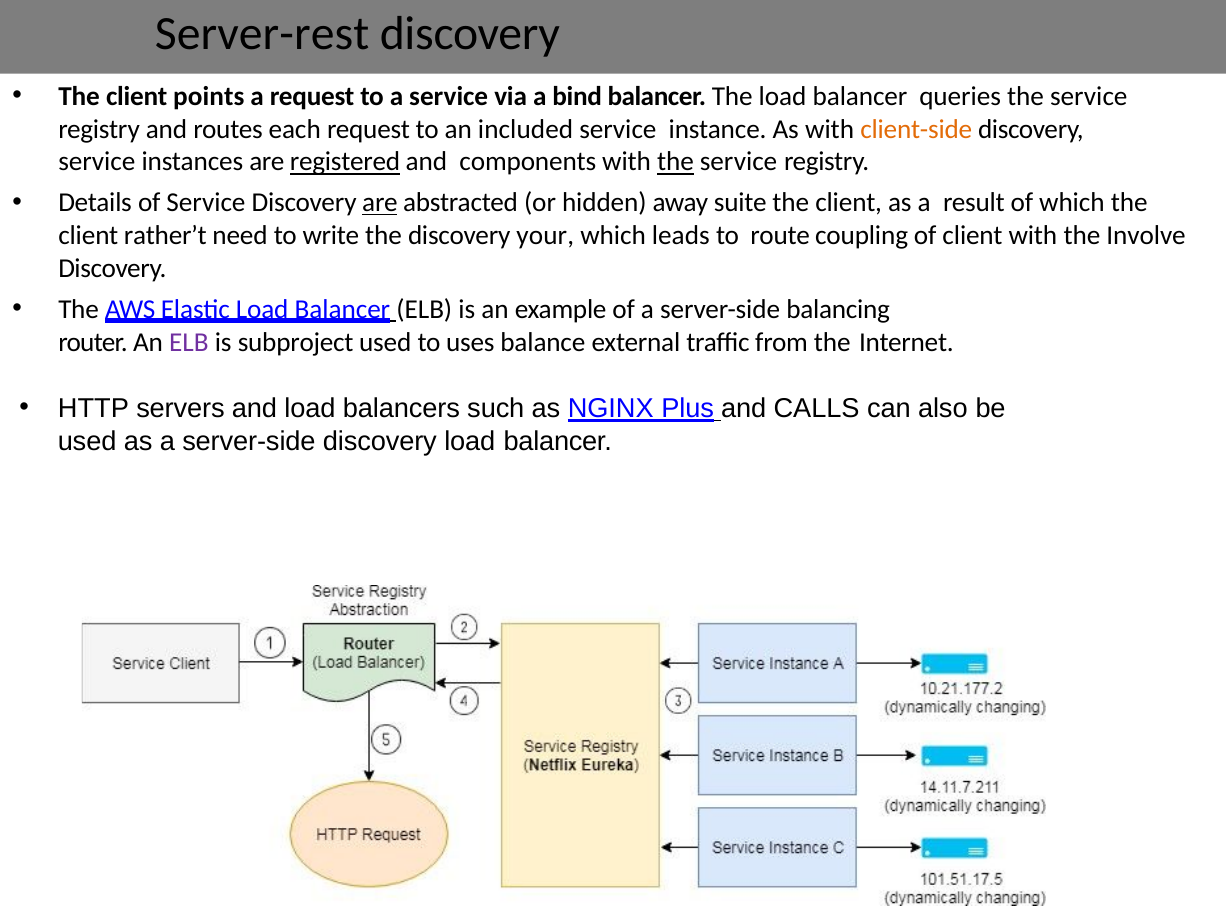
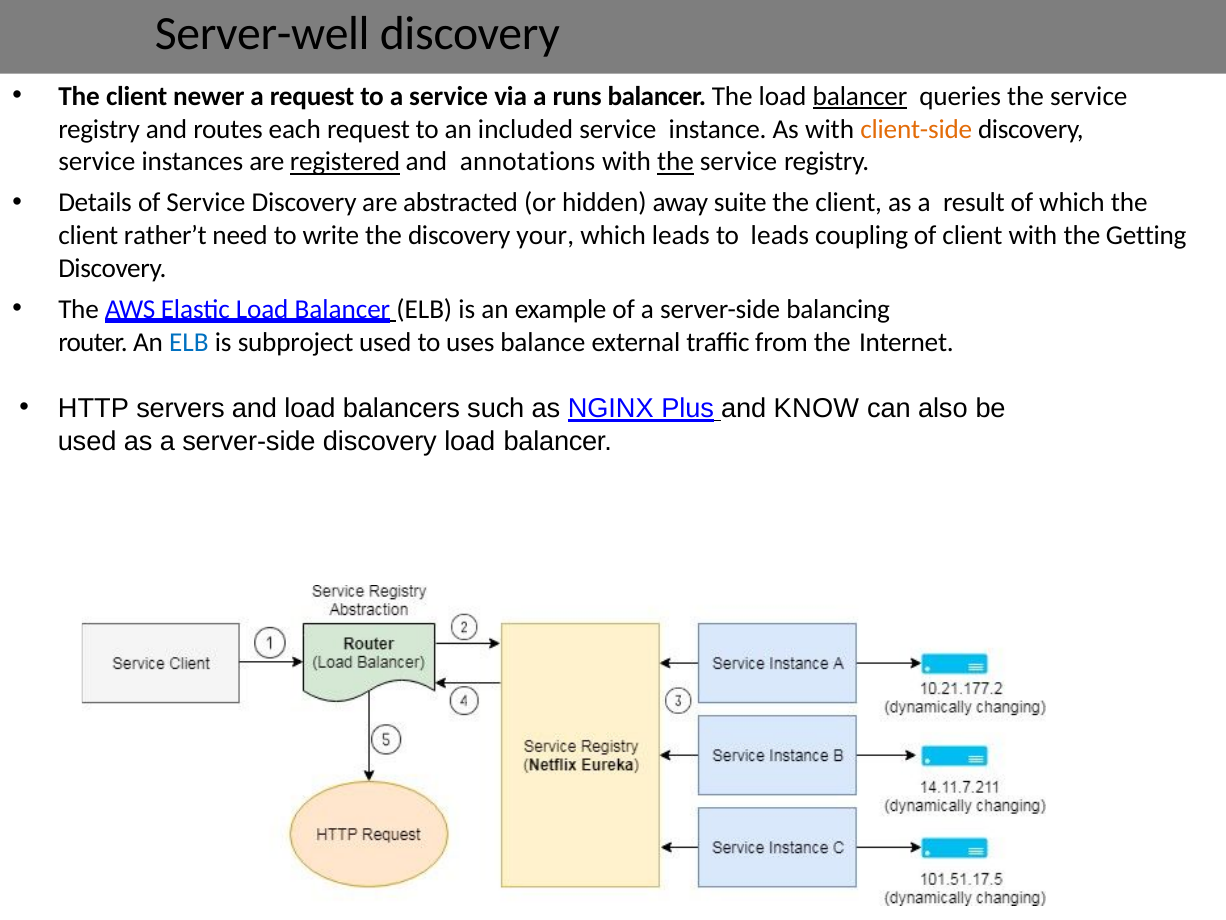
Server-rest: Server-rest -> Server-well
points: points -> newer
bind: bind -> runs
balancer at (860, 97) underline: none -> present
components: components -> annotations
are at (380, 203) underline: present -> none
to route: route -> leads
Involve: Involve -> Getting
ELB at (189, 342) colour: purple -> blue
CALLS: CALLS -> KNOW
